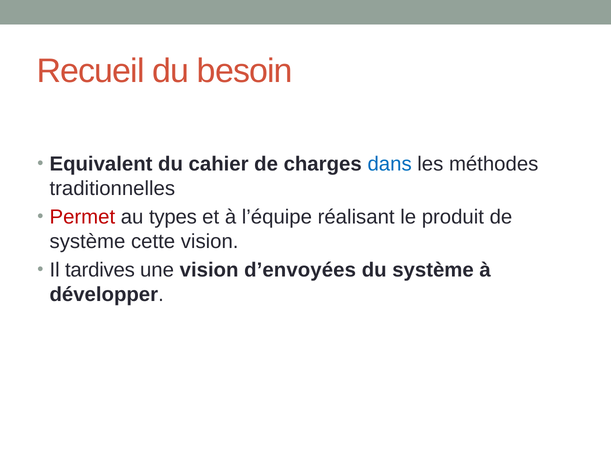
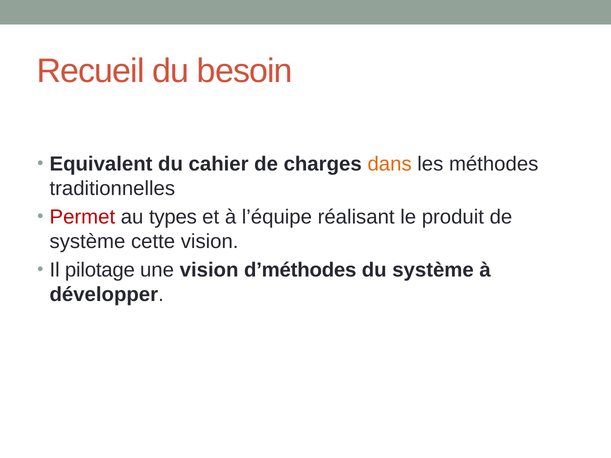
dans colour: blue -> orange
tardives: tardives -> pilotage
d’envoyées: d’envoyées -> d’méthodes
